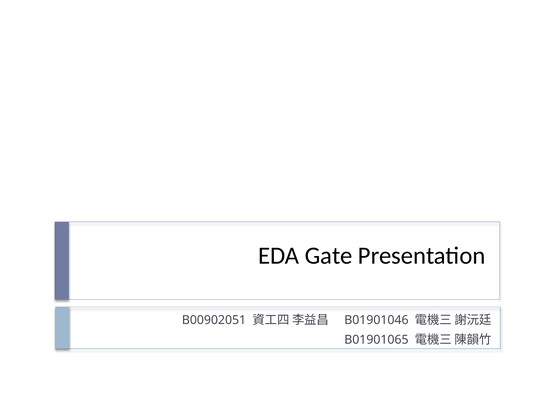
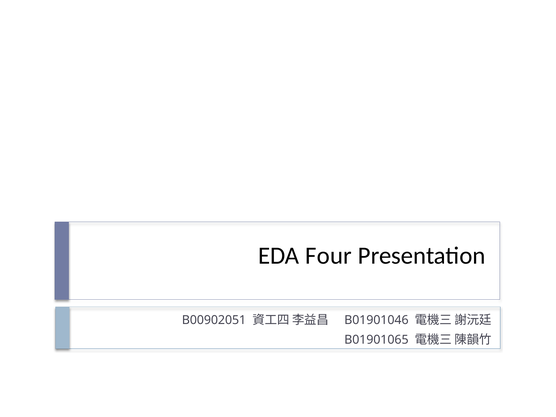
Gate: Gate -> Four
